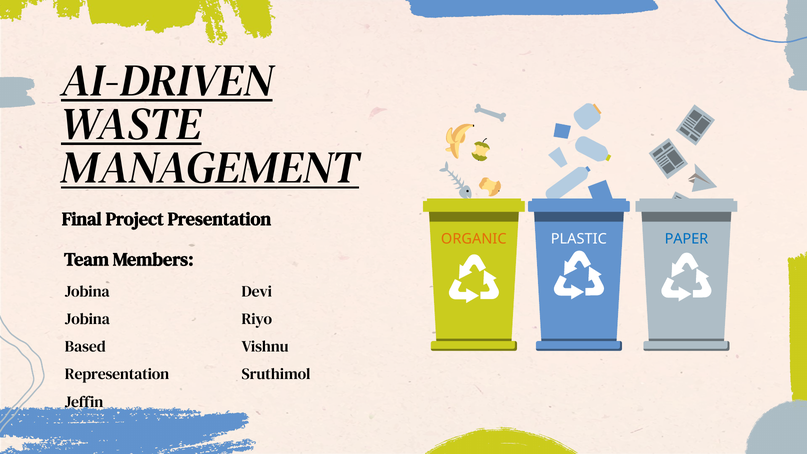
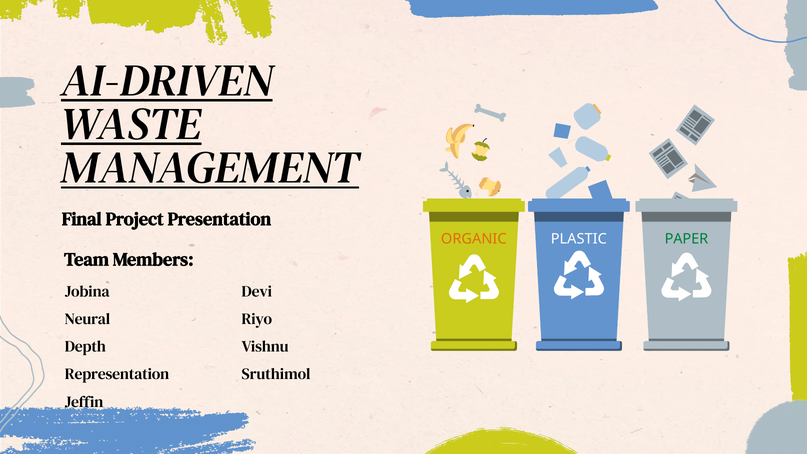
PAPER colour: blue -> green
Jobina at (87, 319): Jobina -> Neural
Based: Based -> Depth
